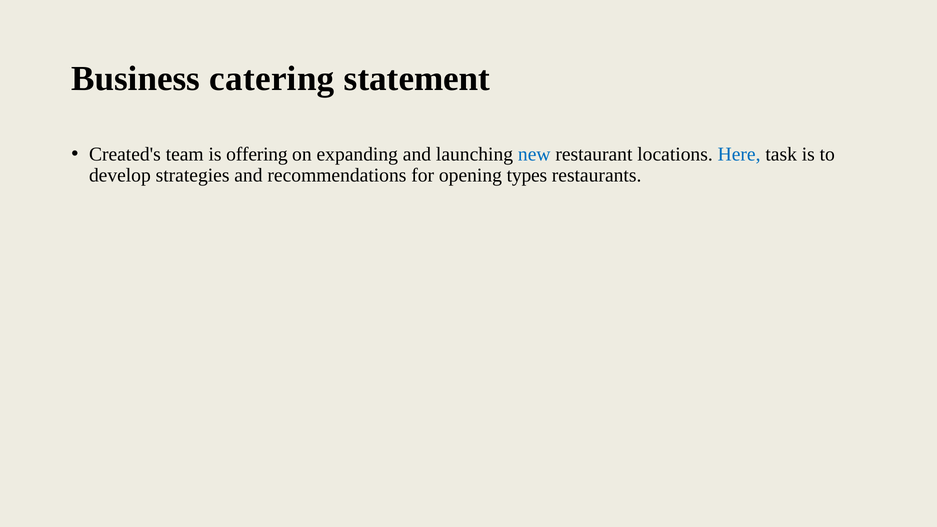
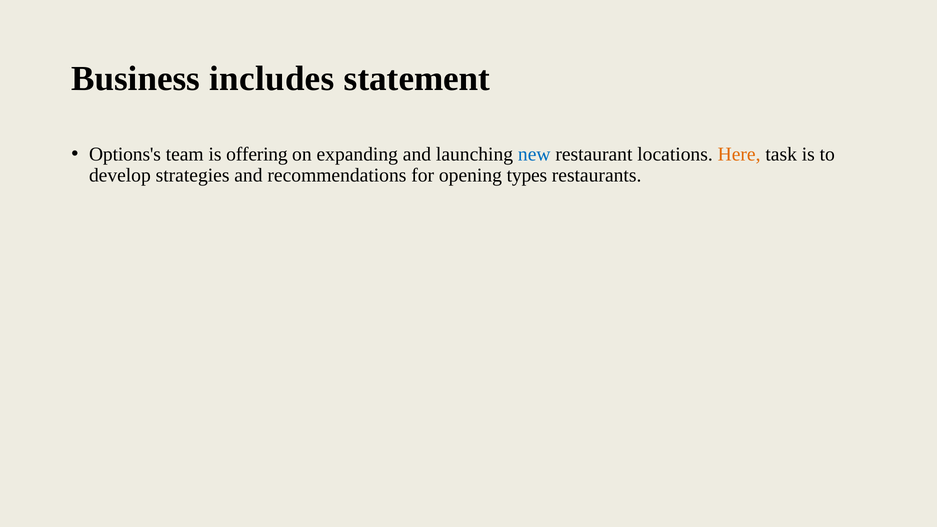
catering: catering -> includes
Created's: Created's -> Options's
Here colour: blue -> orange
